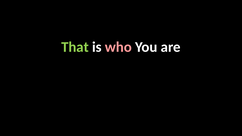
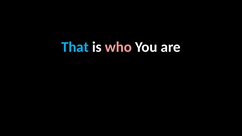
That colour: light green -> light blue
